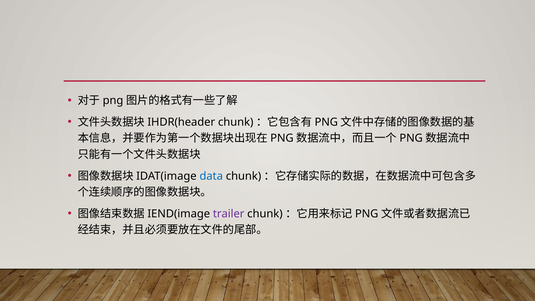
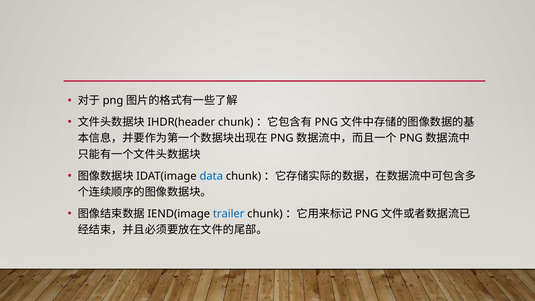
trailer colour: purple -> blue
